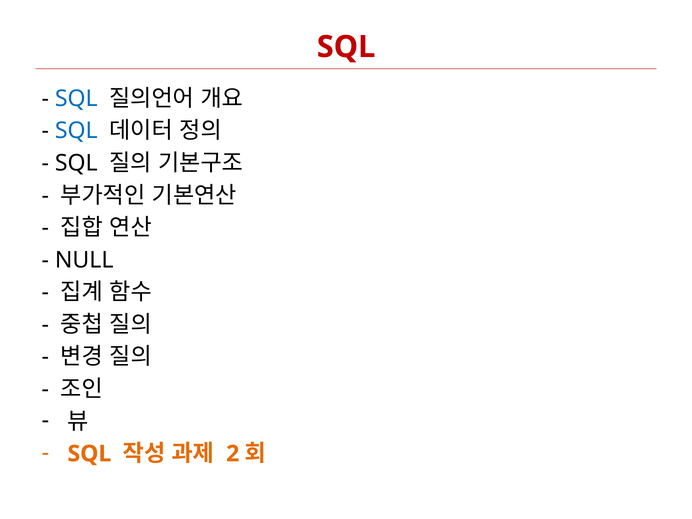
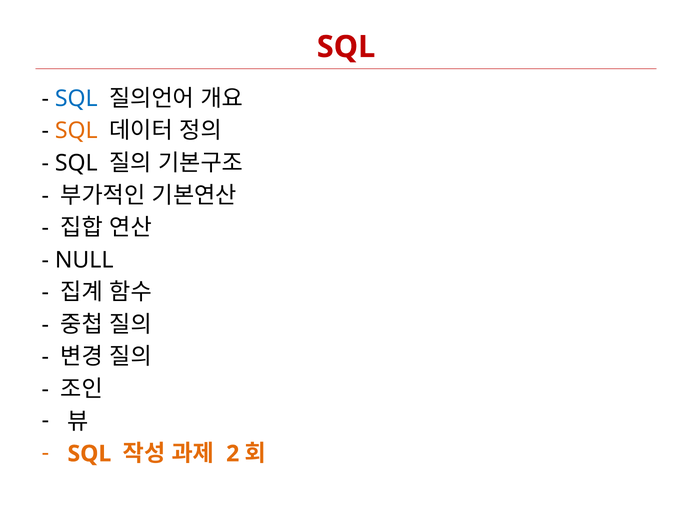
SQL at (76, 131) colour: blue -> orange
